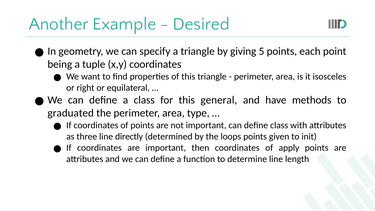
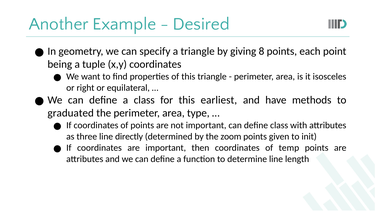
5: 5 -> 8
general: general -> earliest
loops: loops -> zoom
apply: apply -> temp
